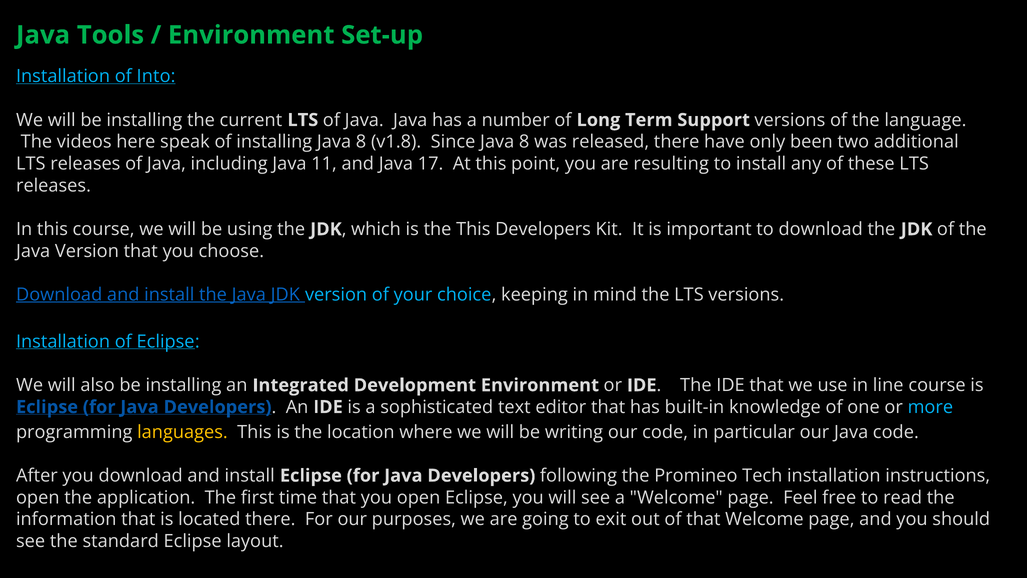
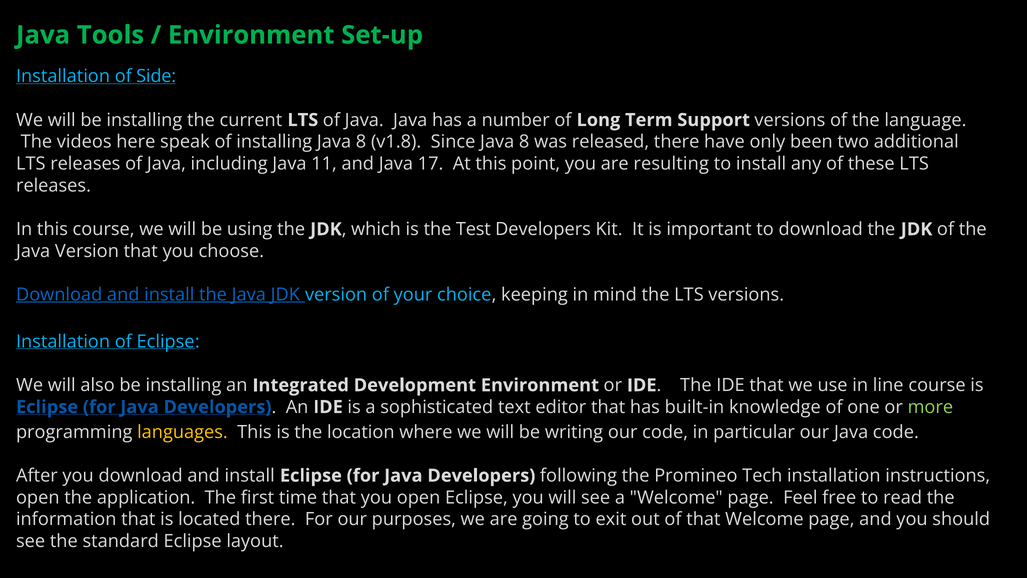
Into: Into -> Side
the This: This -> Test
more colour: light blue -> light green
